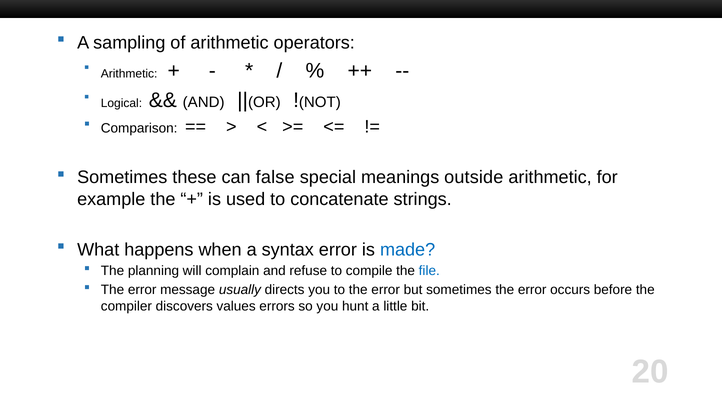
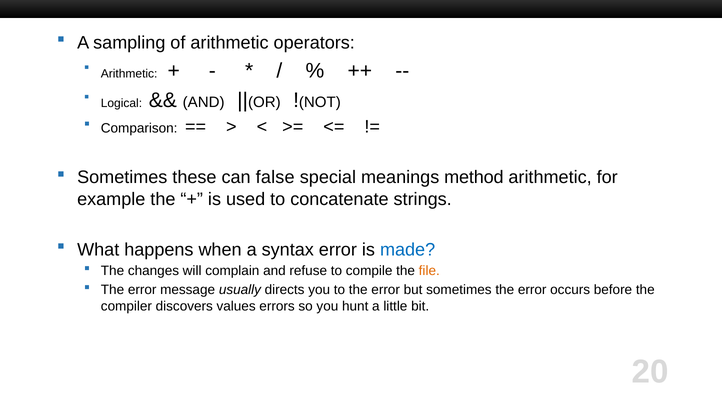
outside: outside -> method
planning: planning -> changes
file colour: blue -> orange
